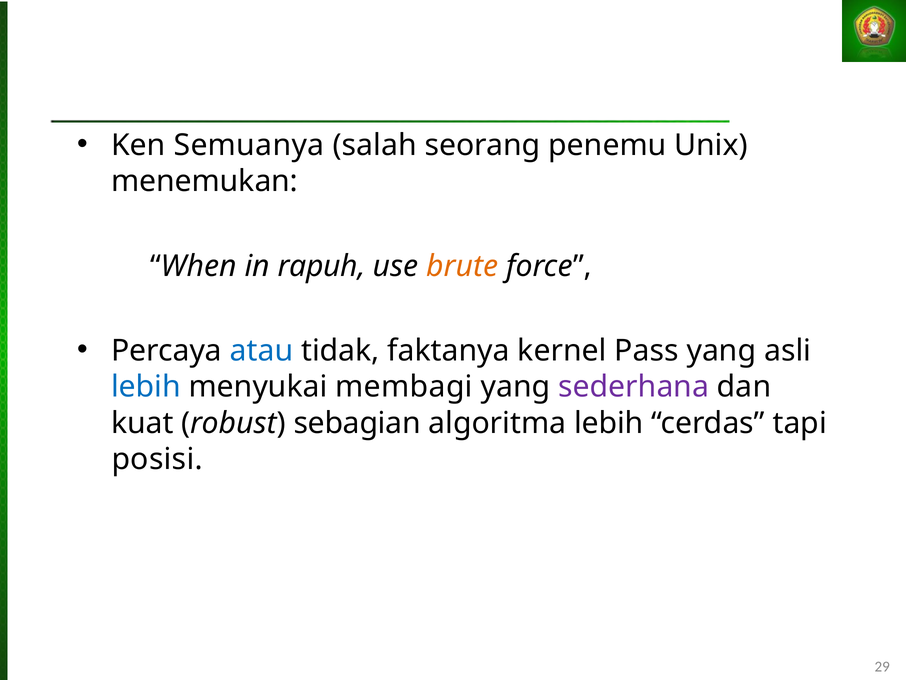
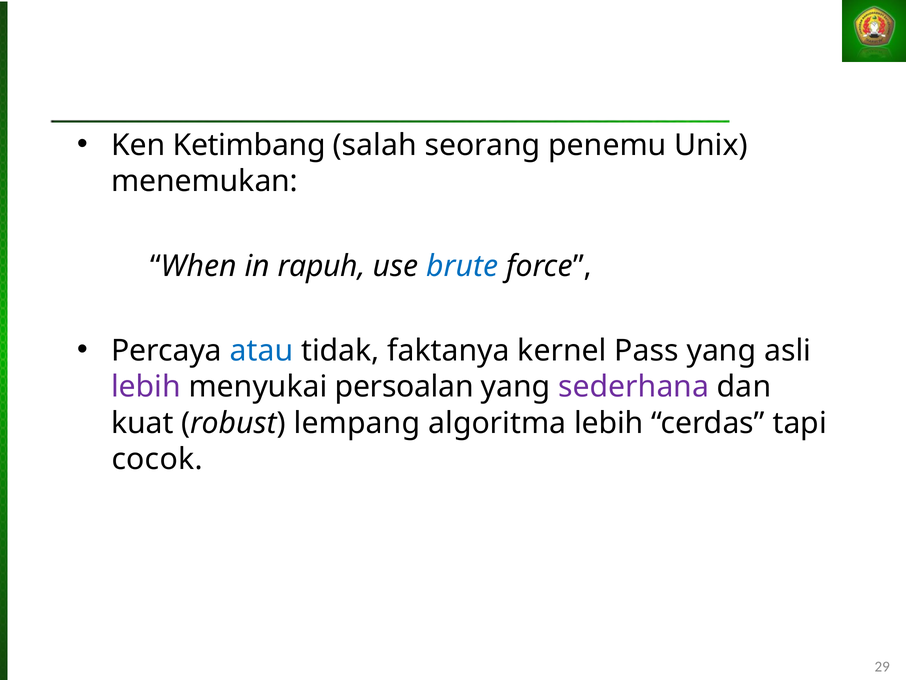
Semuanya: Semuanya -> Ketimbang
brute colour: orange -> blue
lebih at (146, 387) colour: blue -> purple
membagi: membagi -> persoalan
sebagian: sebagian -> lempang
posisi: posisi -> cocok
